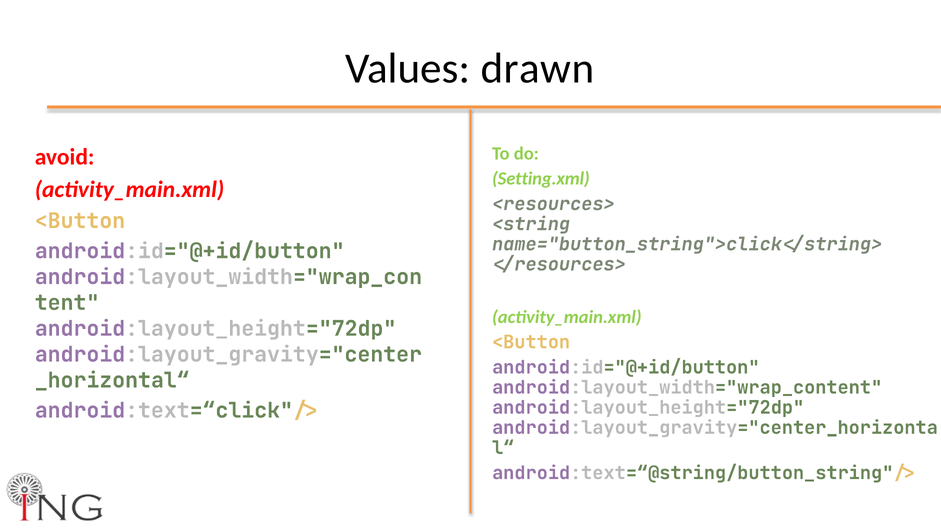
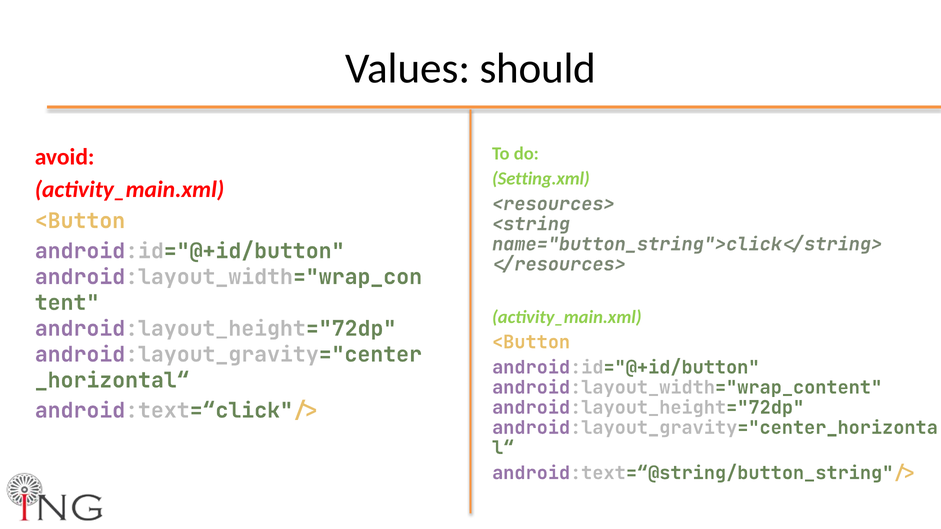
drawn: drawn -> should
